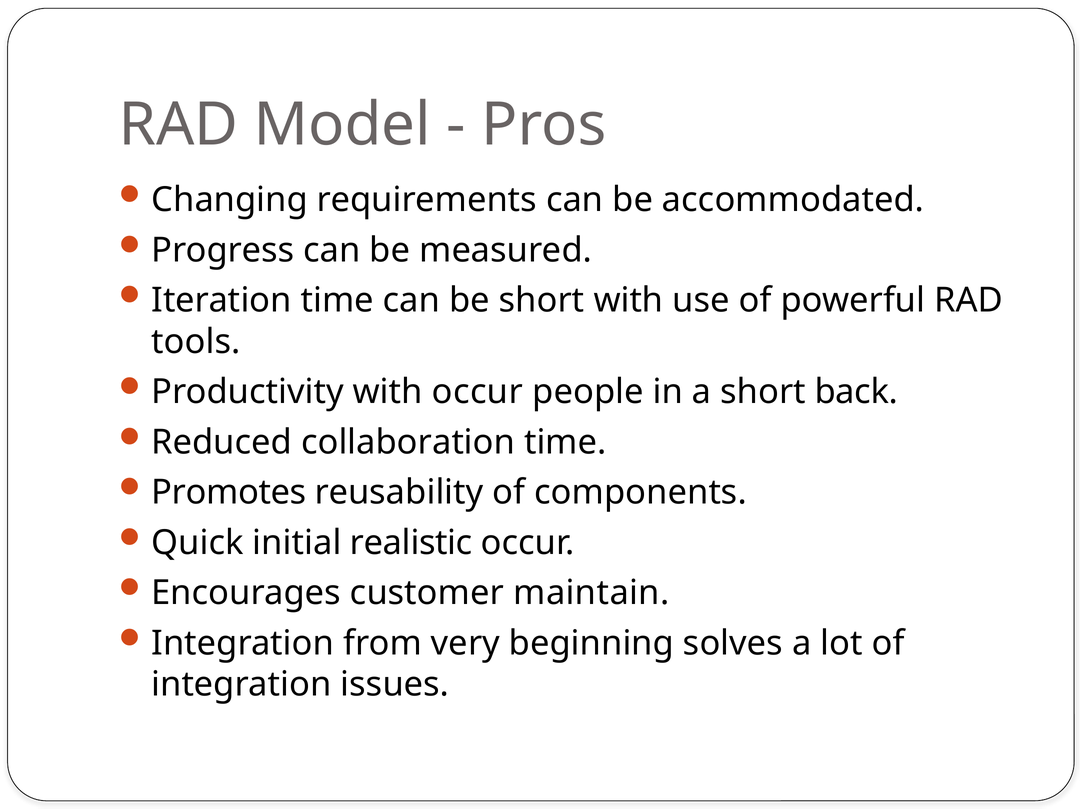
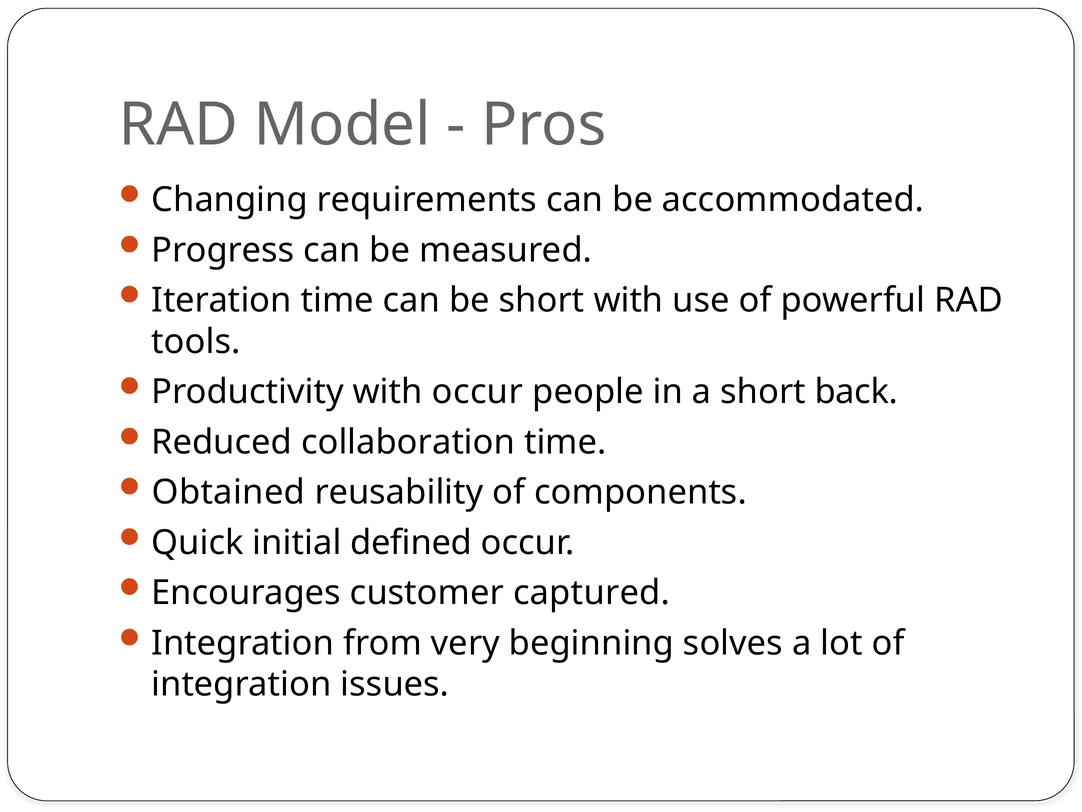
Promotes: Promotes -> Obtained
realistic: realistic -> defined
maintain: maintain -> captured
